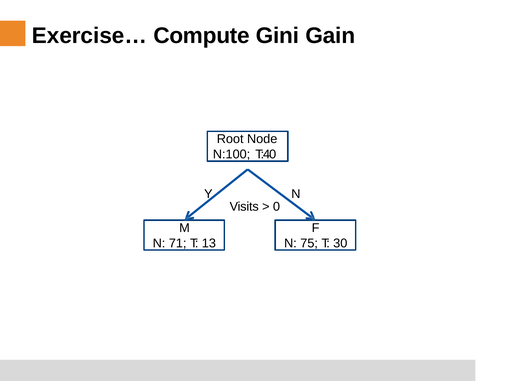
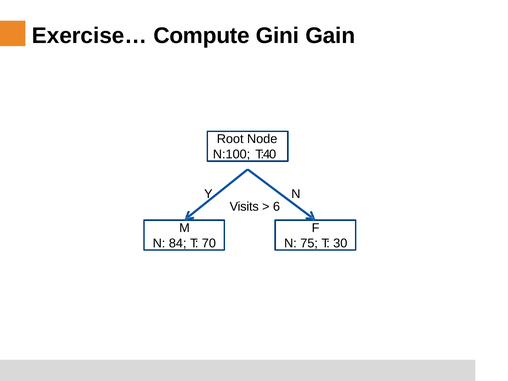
0: 0 -> 6
71: 71 -> 84
13: 13 -> 70
